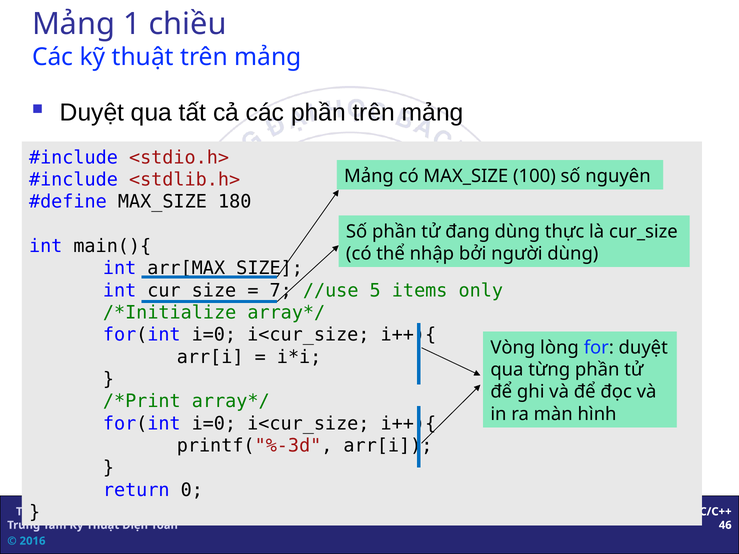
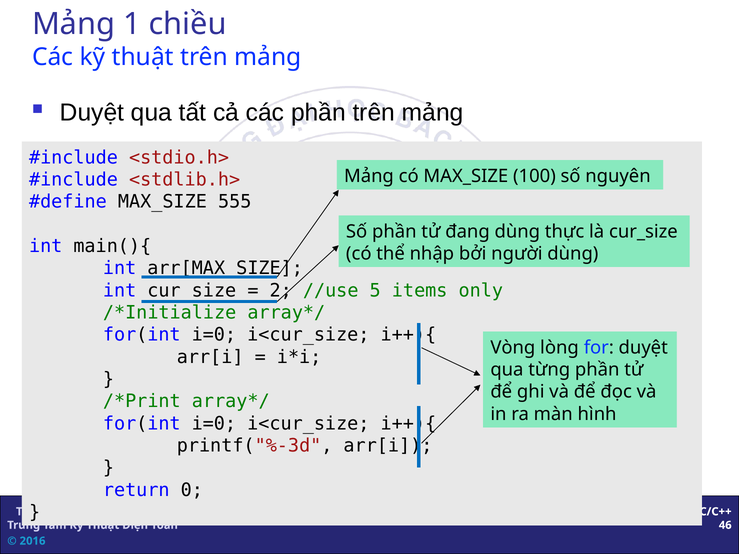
180: 180 -> 555
7: 7 -> 2
